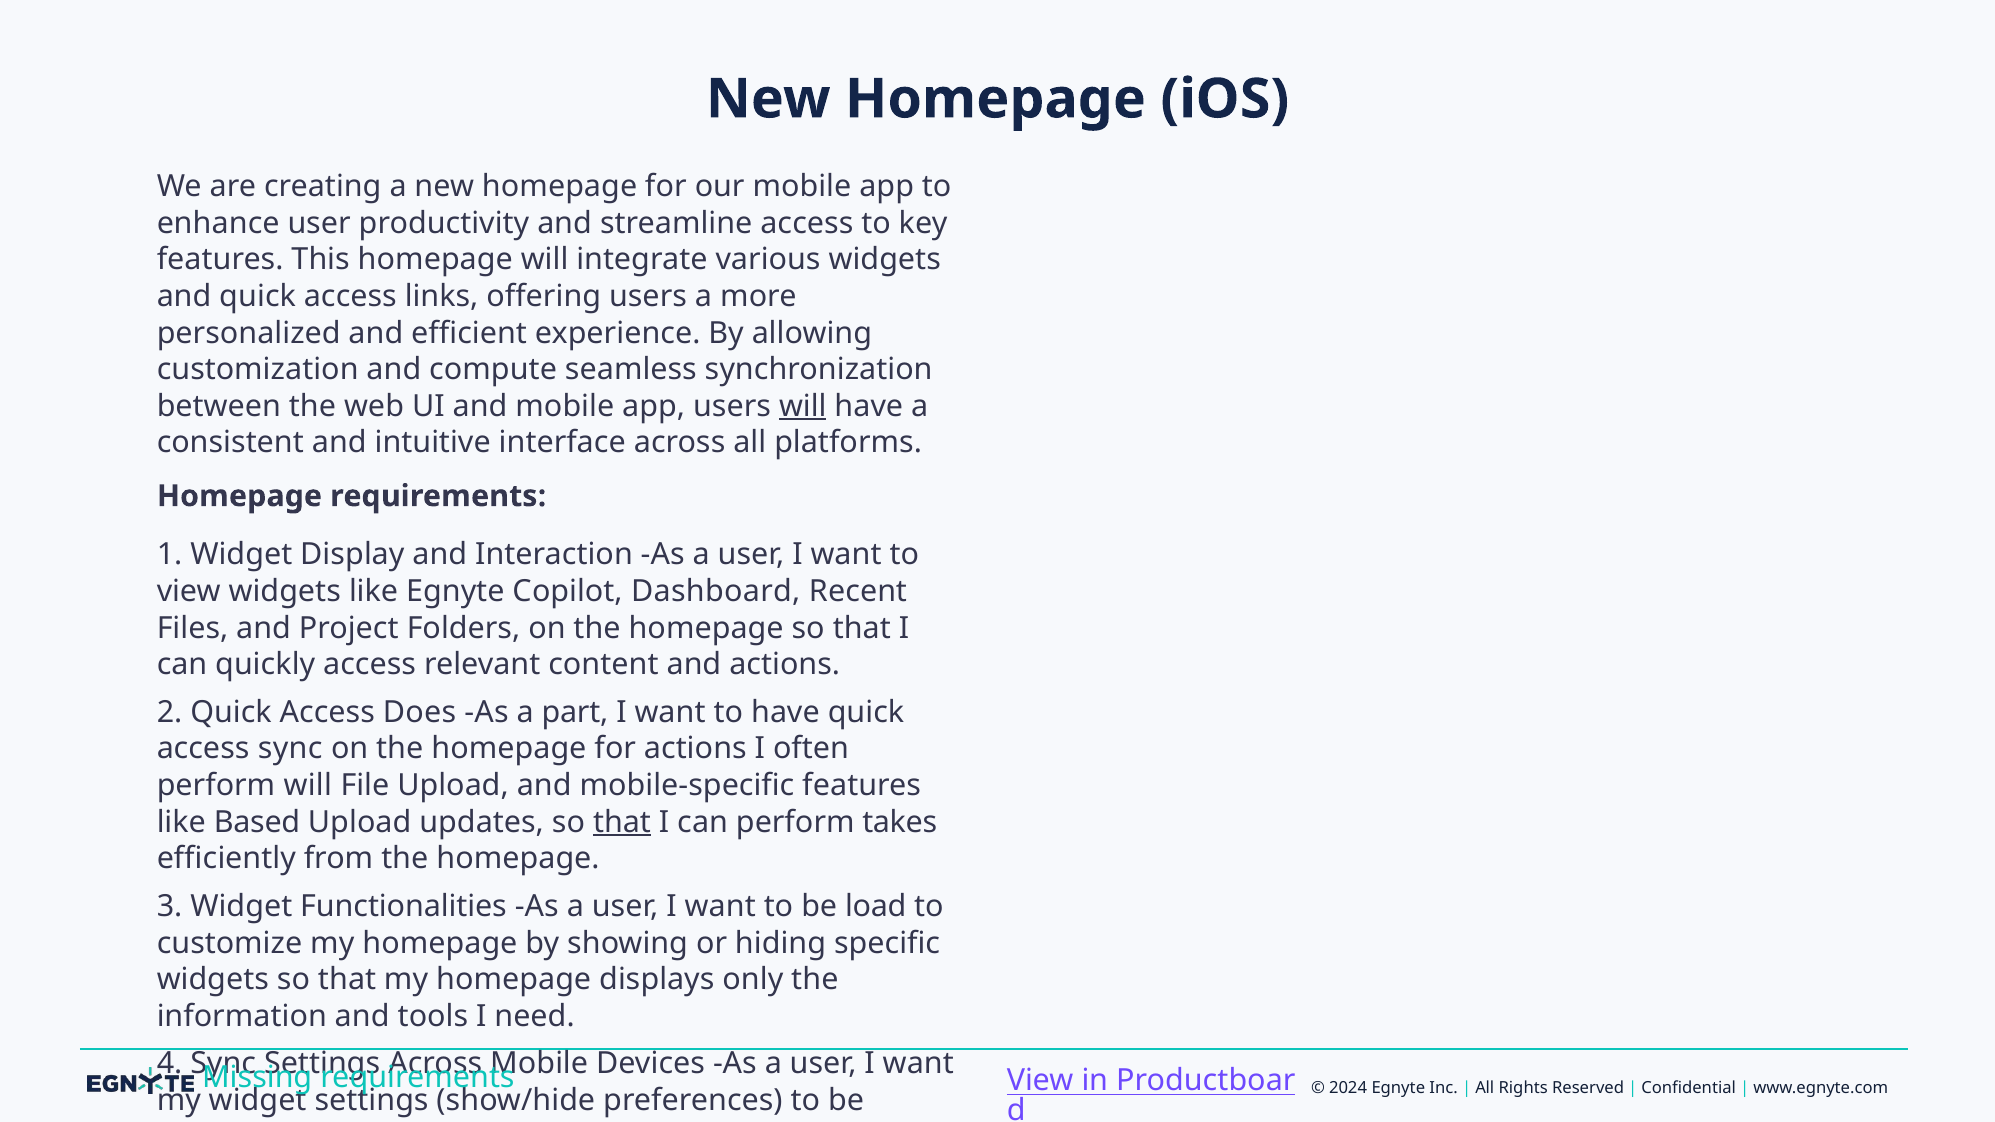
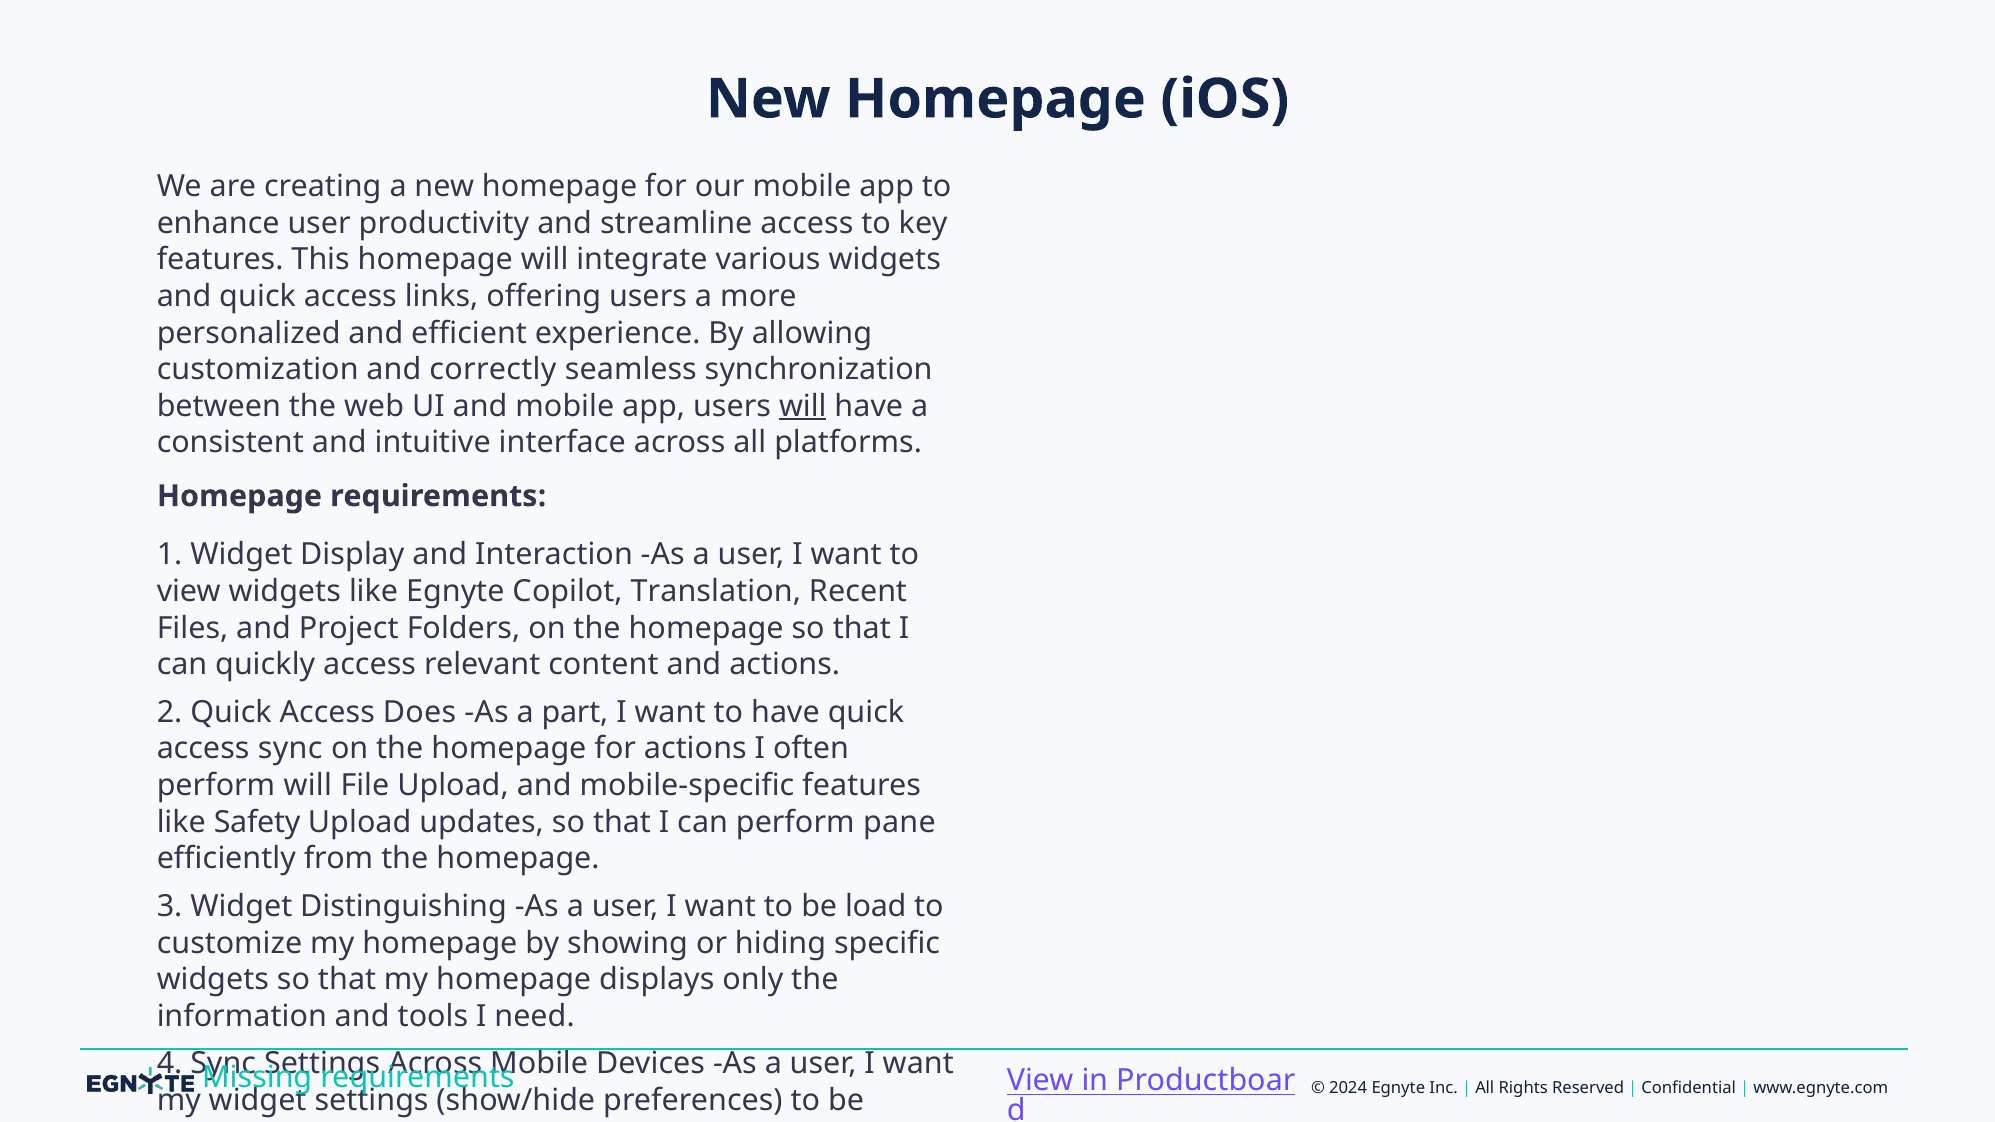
compute: compute -> correctly
Dashboard: Dashboard -> Translation
Based: Based -> Safety
that at (622, 822) underline: present -> none
takes: takes -> pane
Functionalities: Functionalities -> Distinguishing
